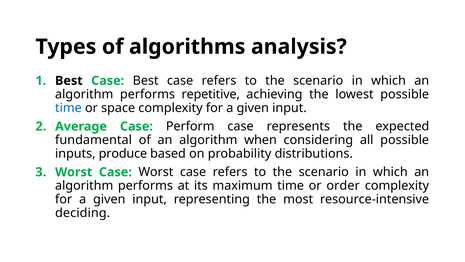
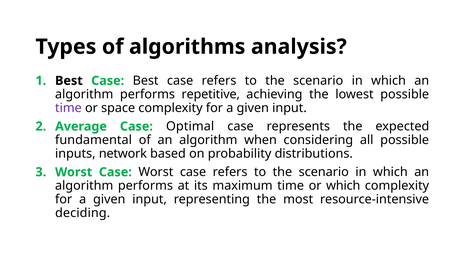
time at (68, 108) colour: blue -> purple
Perform: Perform -> Optimal
produce: produce -> network
or order: order -> which
